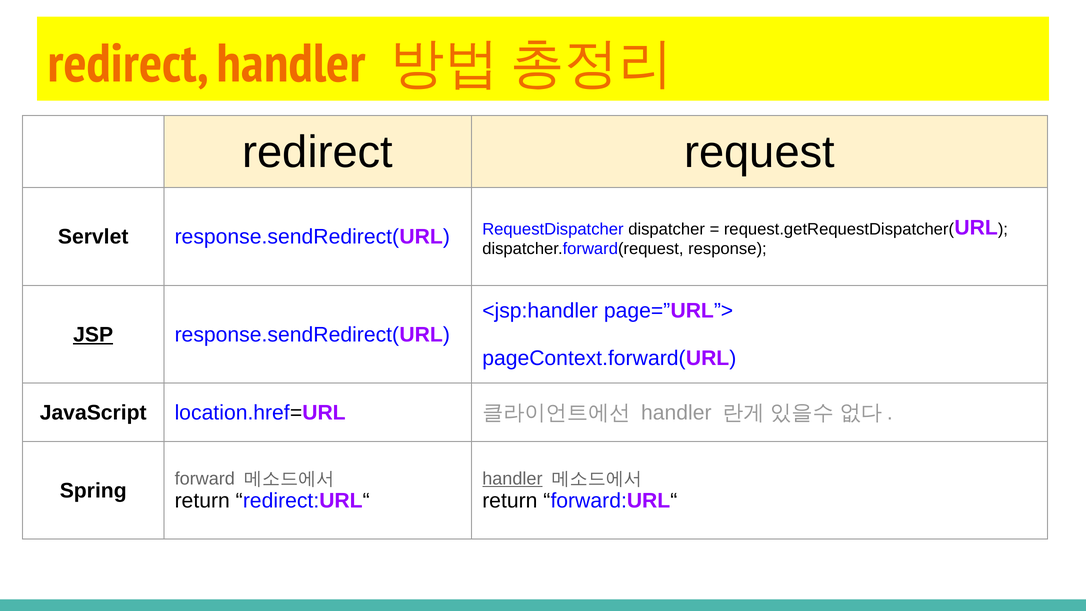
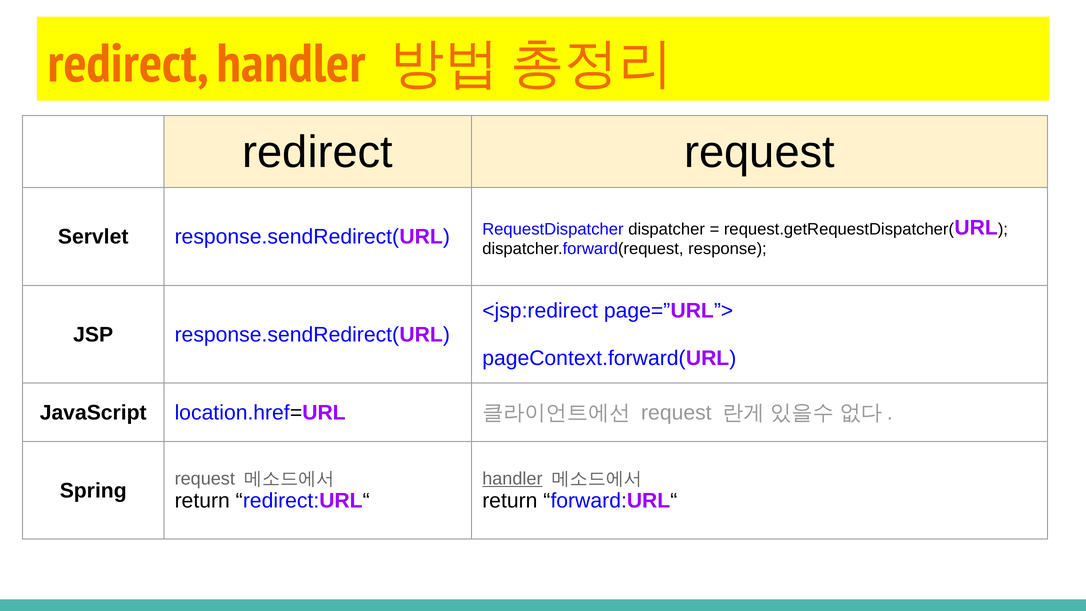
<jsp:handler: <jsp:handler -> <jsp:redirect
JSP underline: present -> none
handler at (676, 413): handler -> request
forward at (205, 479): forward -> request
